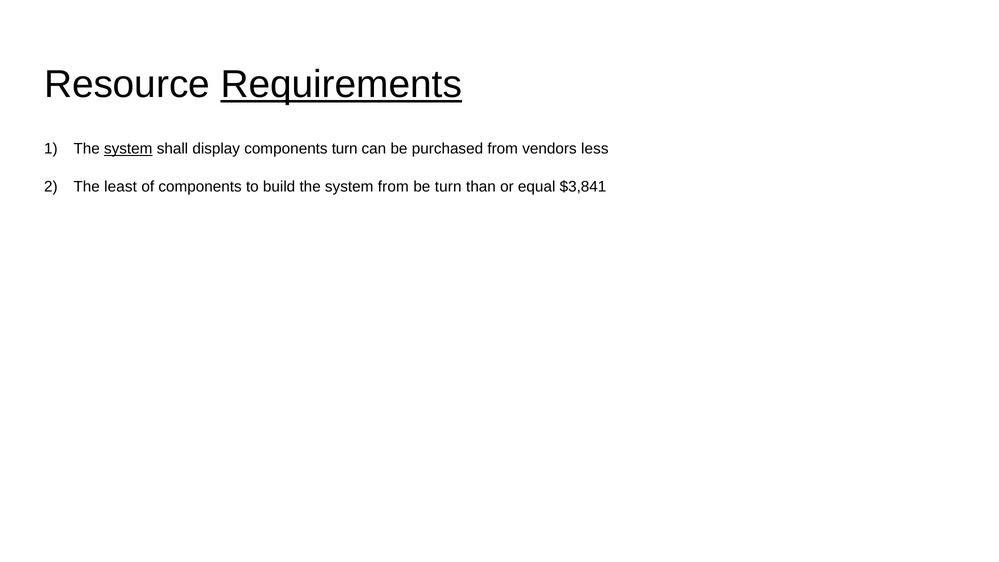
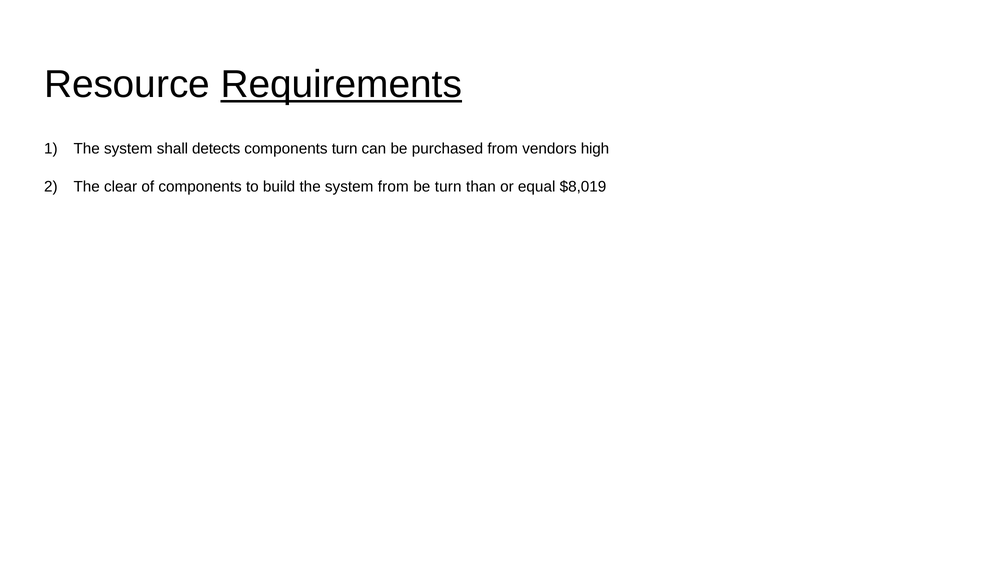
system at (128, 149) underline: present -> none
display: display -> detects
less: less -> high
least: least -> clear
$3,841: $3,841 -> $8,019
